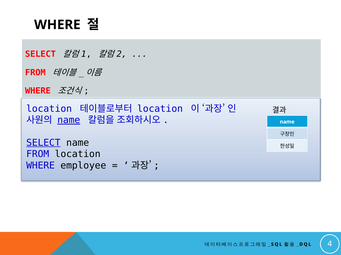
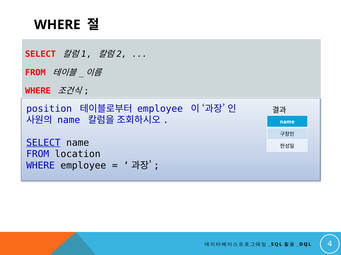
location at (49, 109): location -> position
location at (160, 109): location -> employee
name at (69, 120) underline: present -> none
